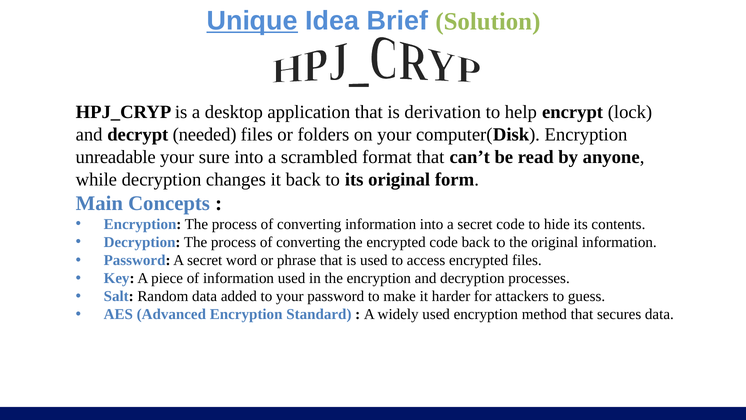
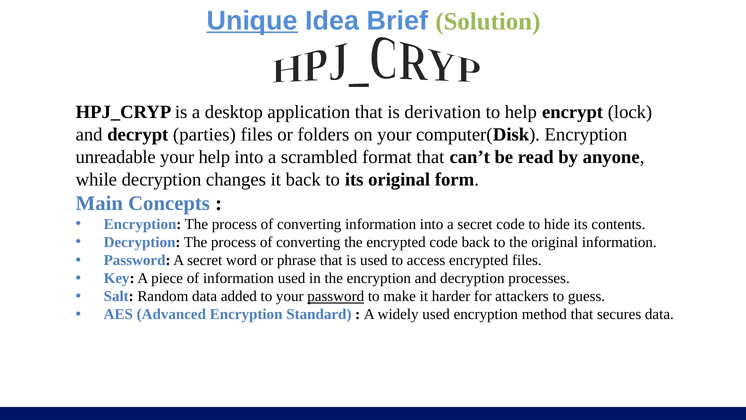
needed: needed -> parties
your sure: sure -> help
password at (336, 296) underline: none -> present
